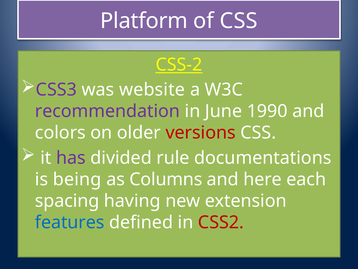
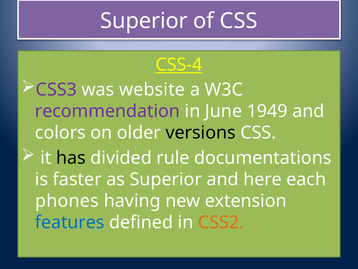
Platform at (144, 21): Platform -> Superior
CSS-2: CSS-2 -> CSS-4
1990: 1990 -> 1949
versions colour: red -> black
has colour: purple -> black
being: being -> faster
as Columns: Columns -> Superior
spacing: spacing -> phones
CSS2 colour: red -> orange
